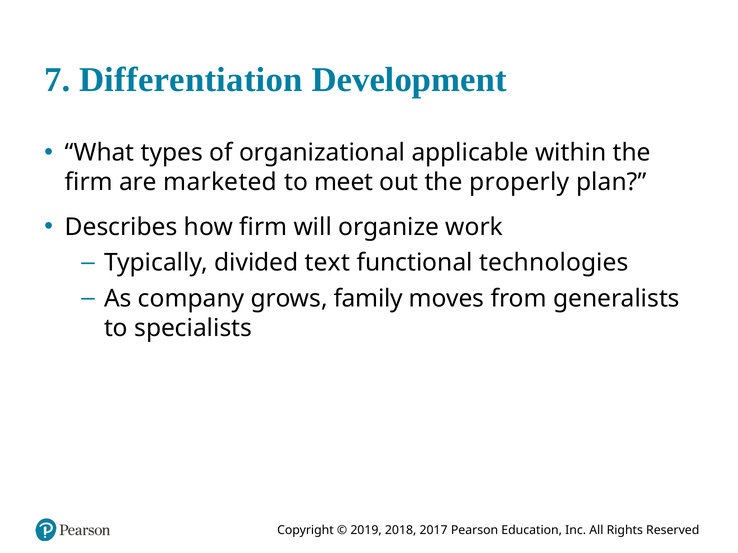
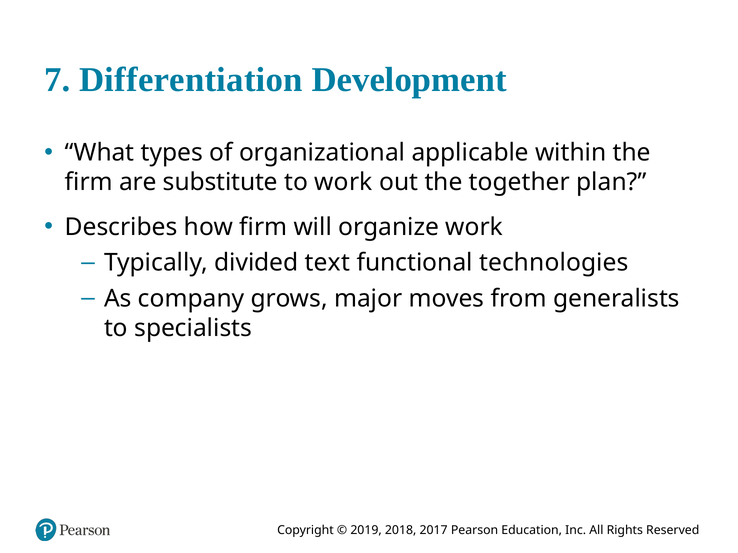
marketed: marketed -> substitute
to meet: meet -> work
properly: properly -> together
family: family -> major
